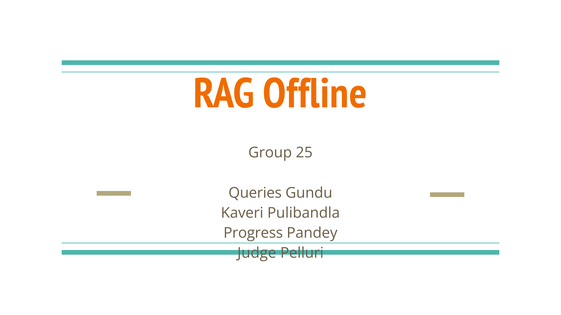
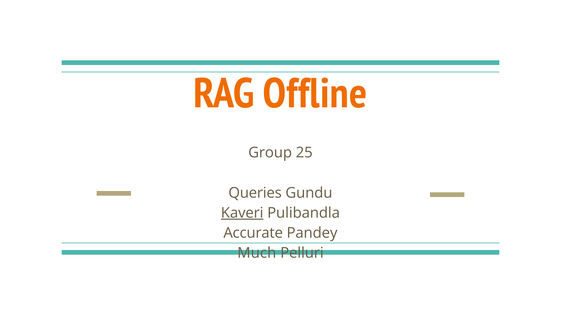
Kaveri underline: none -> present
Progress: Progress -> Accurate
Judge: Judge -> Much
